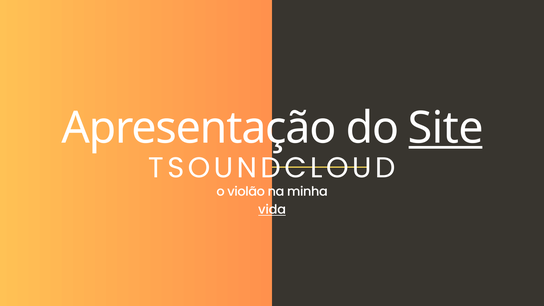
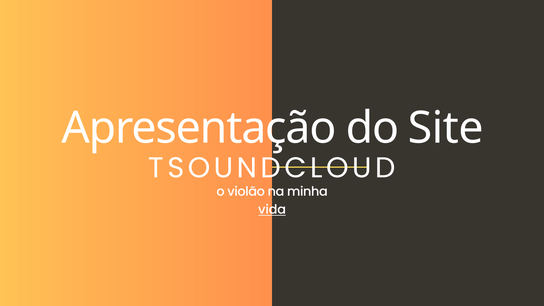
Site underline: present -> none
